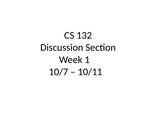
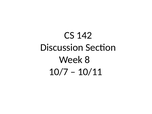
132: 132 -> 142
1: 1 -> 8
